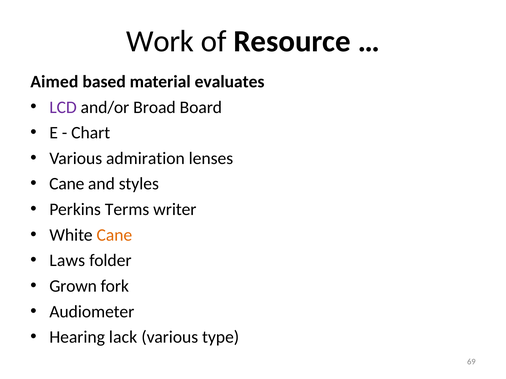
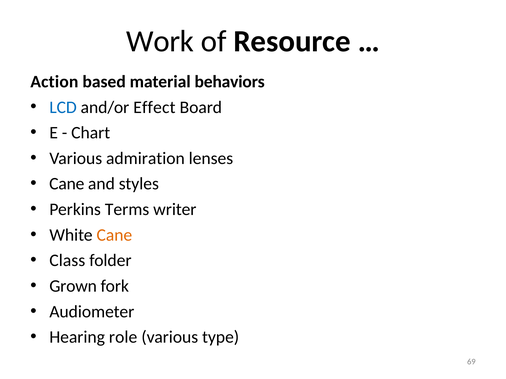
Aimed: Aimed -> Action
evaluates: evaluates -> behaviors
LCD colour: purple -> blue
Broad: Broad -> Effect
Laws: Laws -> Class
lack: lack -> role
